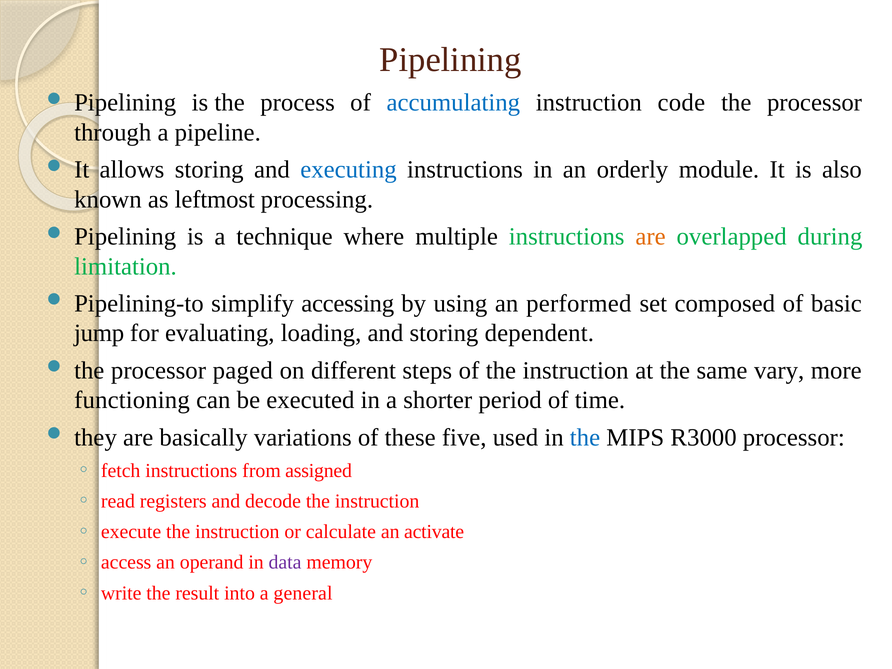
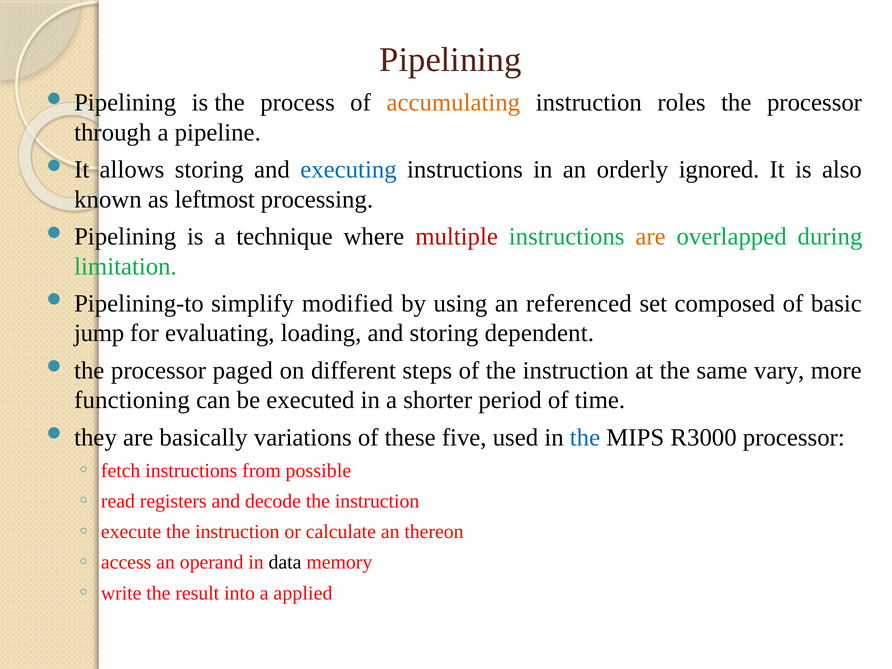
accumulating colour: blue -> orange
code: code -> roles
module: module -> ignored
multiple colour: black -> red
accessing: accessing -> modified
performed: performed -> referenced
assigned: assigned -> possible
activate: activate -> thereon
data colour: purple -> black
general: general -> applied
